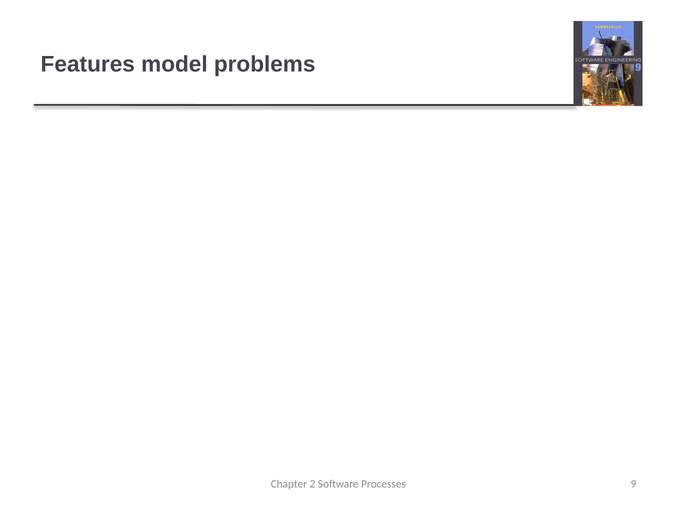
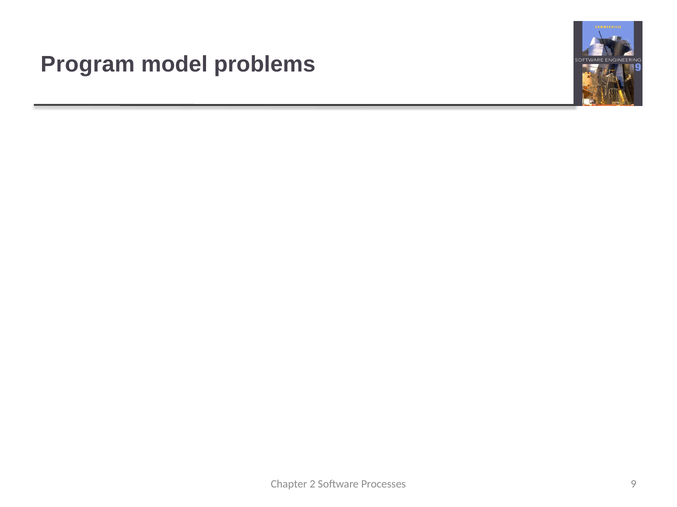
Features: Features -> Program
